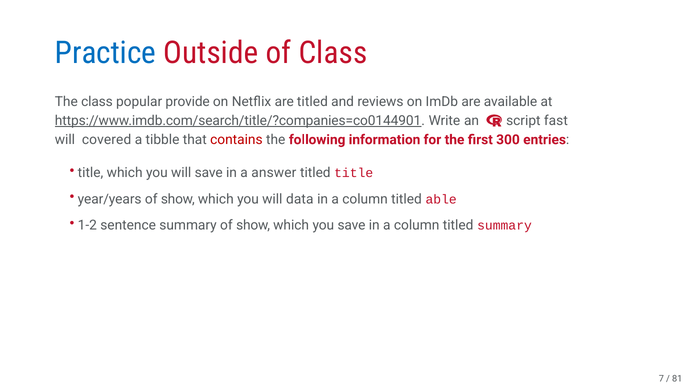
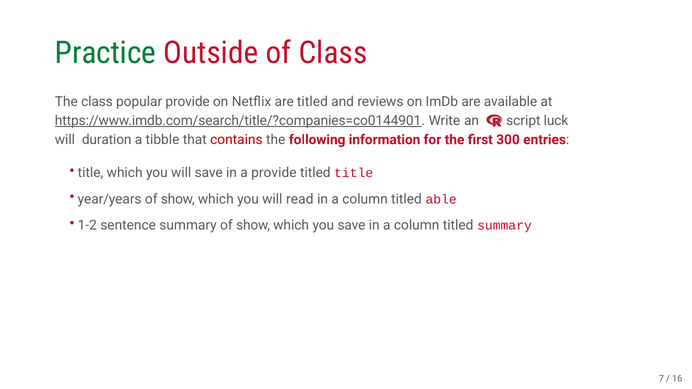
Practice colour: blue -> green
fast: fast -> luck
covered: covered -> duration
a answer: answer -> provide
data: data -> read
81: 81 -> 16
